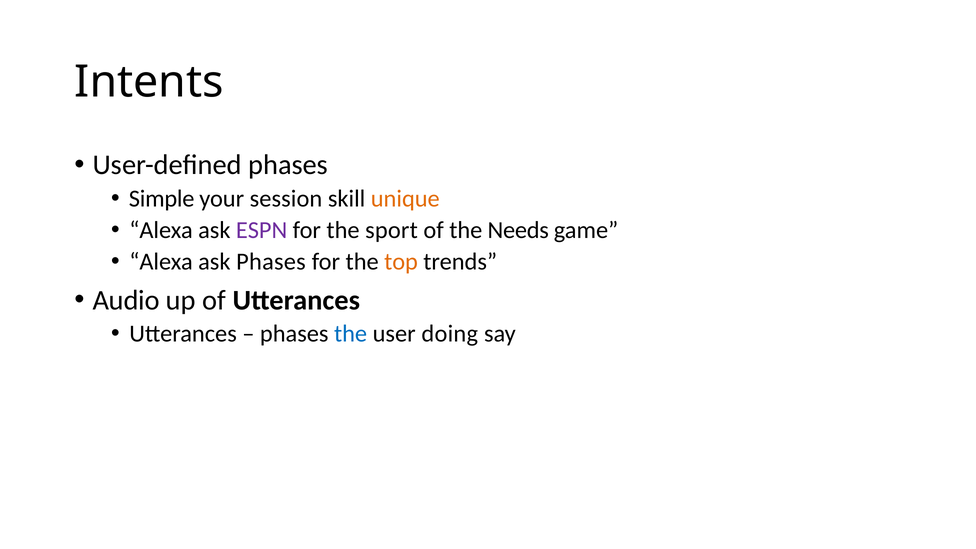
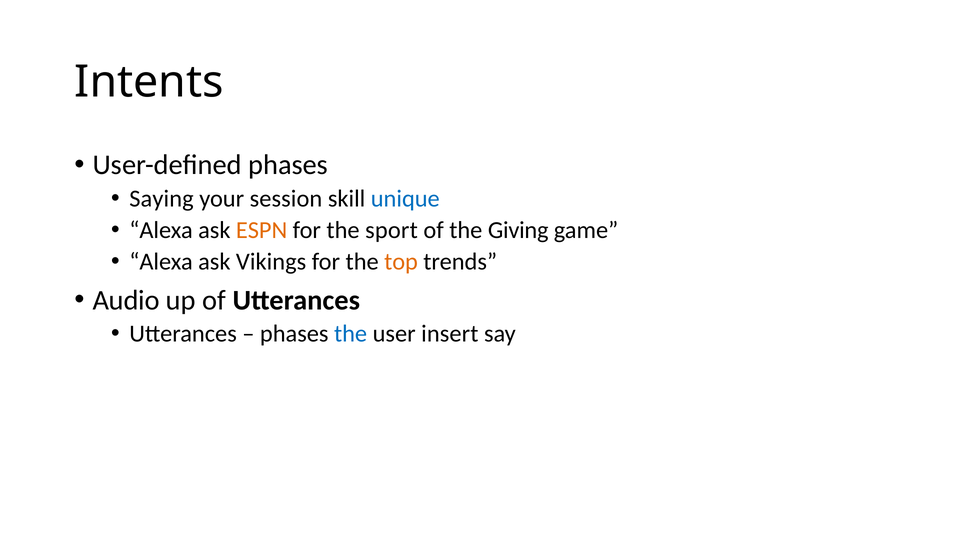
Simple: Simple -> Saying
unique colour: orange -> blue
ESPN colour: purple -> orange
Needs: Needs -> Giving
ask Phases: Phases -> Vikings
doing: doing -> insert
